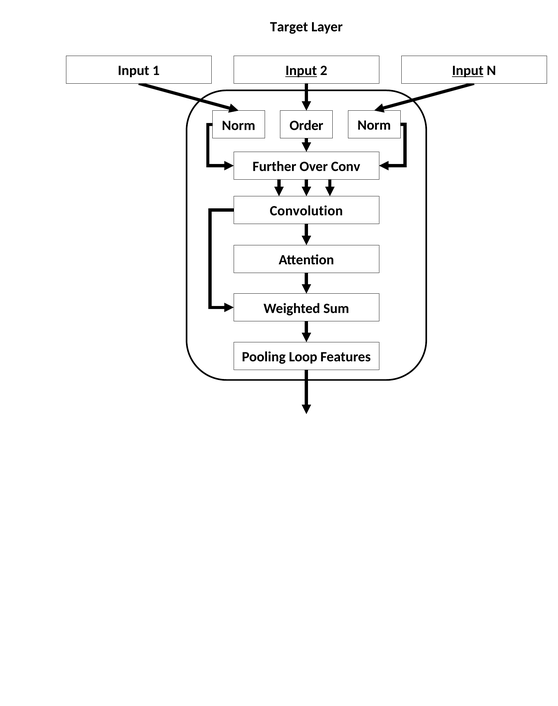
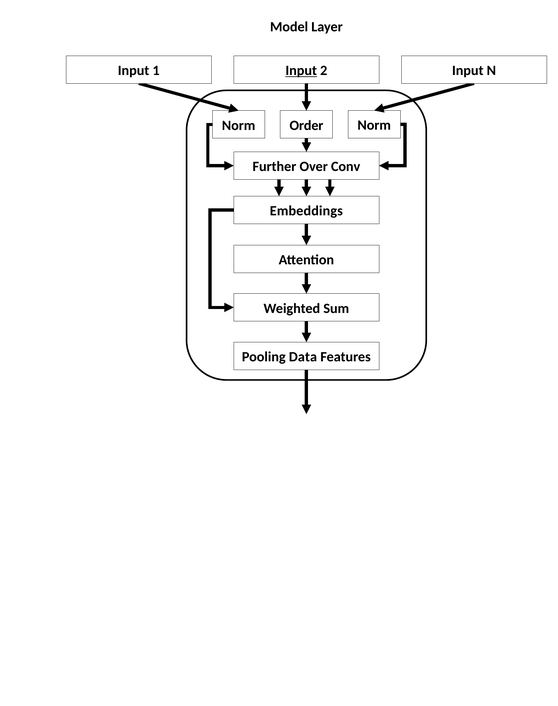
Target: Target -> Model
Input at (468, 71) underline: present -> none
Convolution: Convolution -> Embeddings
Loop: Loop -> Data
